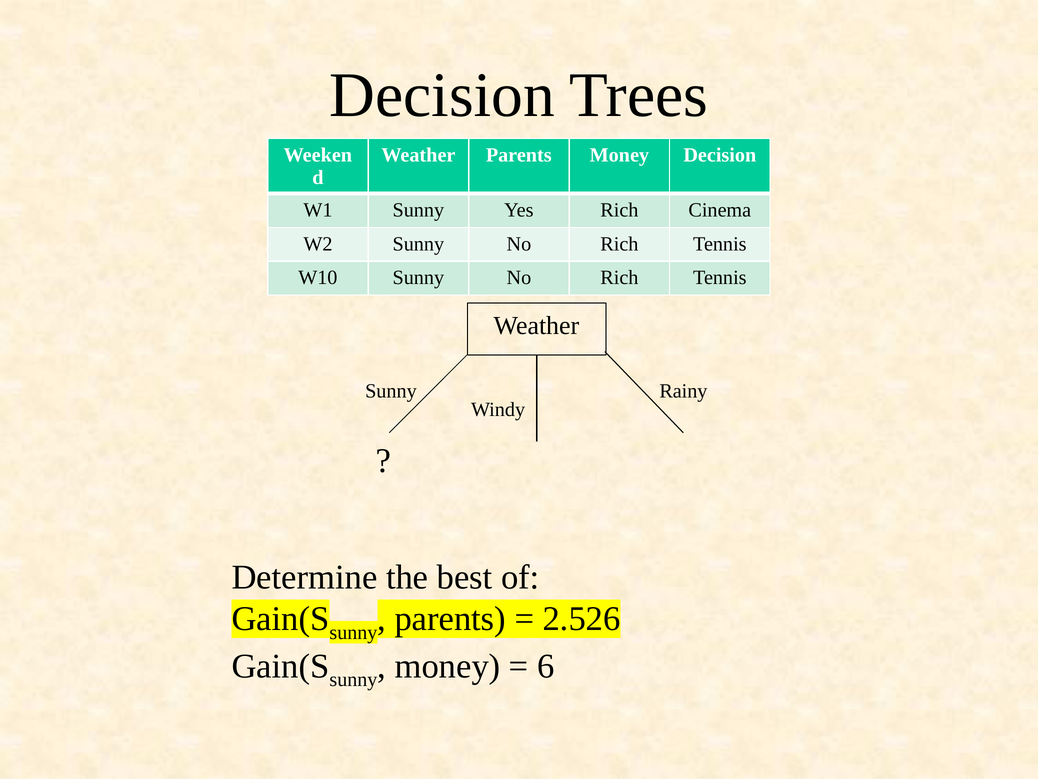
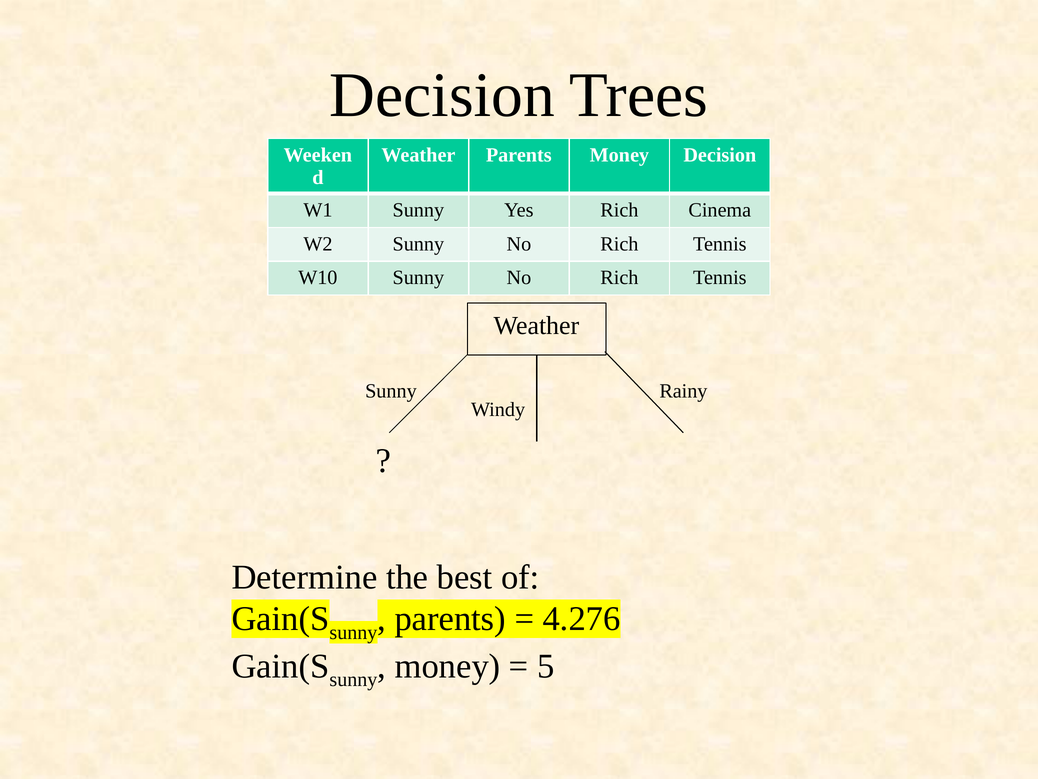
2.526: 2.526 -> 4.276
6: 6 -> 5
